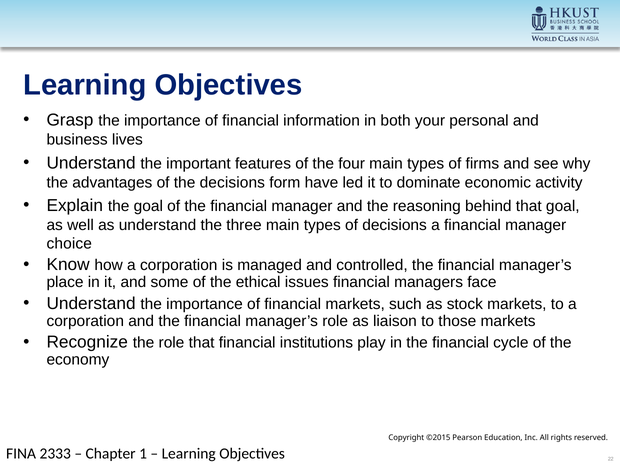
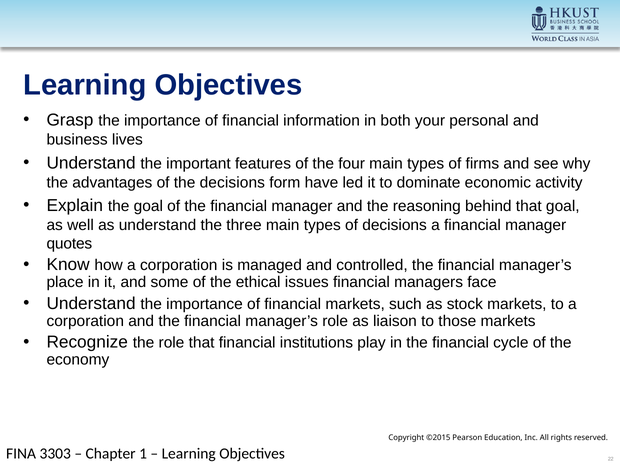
choice: choice -> quotes
2333: 2333 -> 3303
